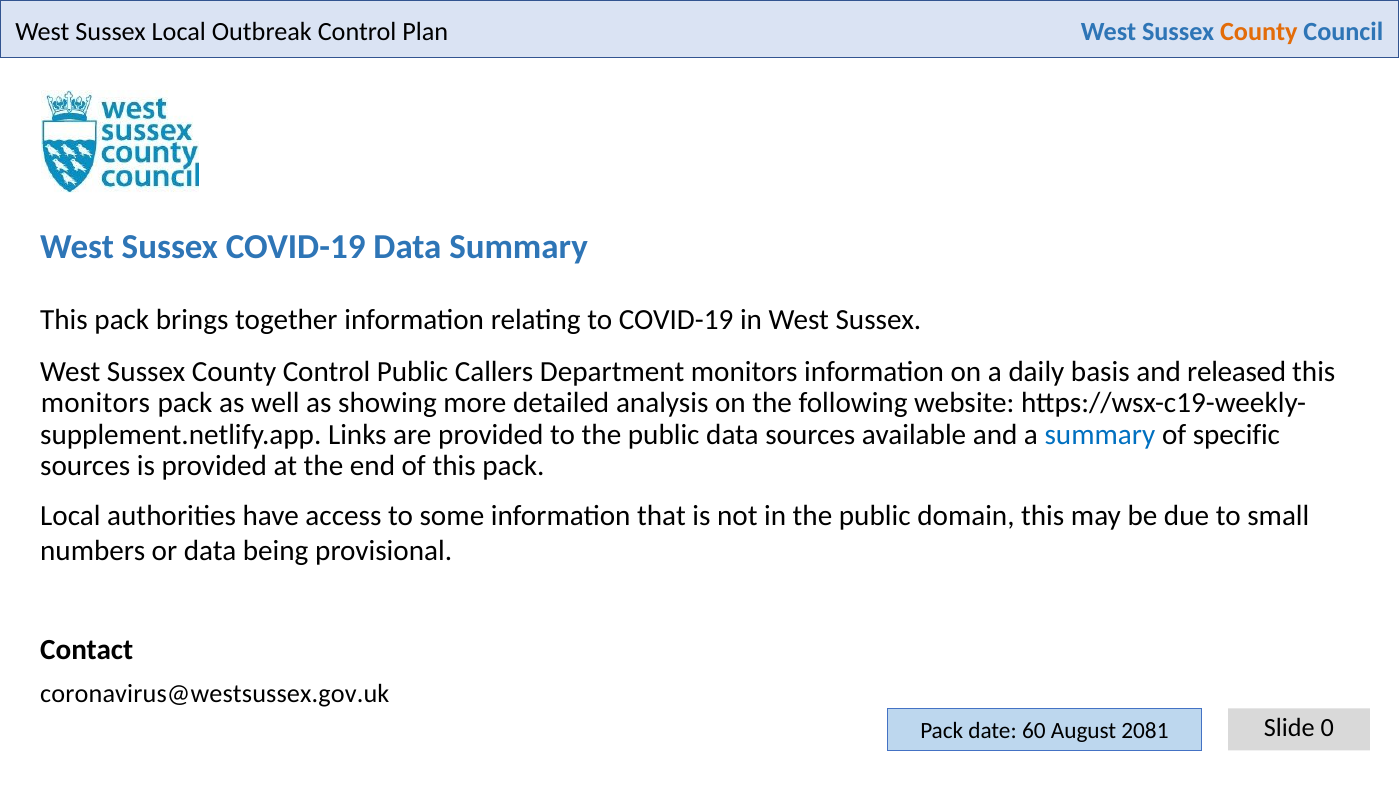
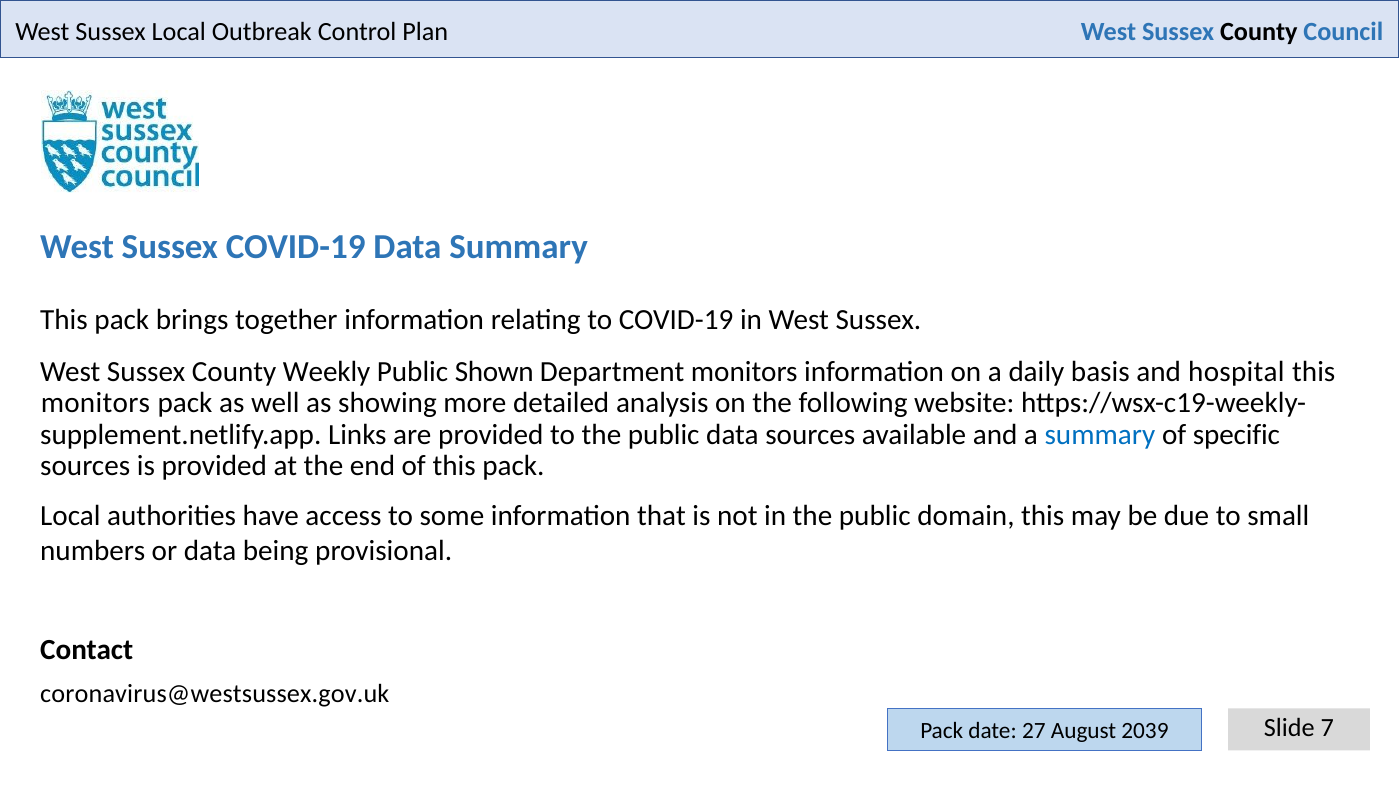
County at (1259, 32) colour: orange -> black
County Control: Control -> Weekly
Callers: Callers -> Shown
released: released -> hospital
0: 0 -> 7
60: 60 -> 27
2081: 2081 -> 2039
